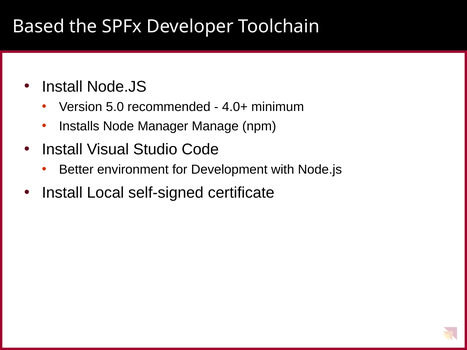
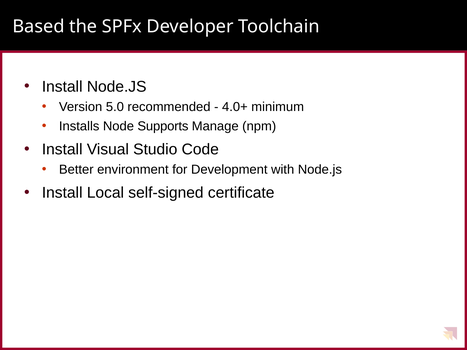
Manager: Manager -> Supports
